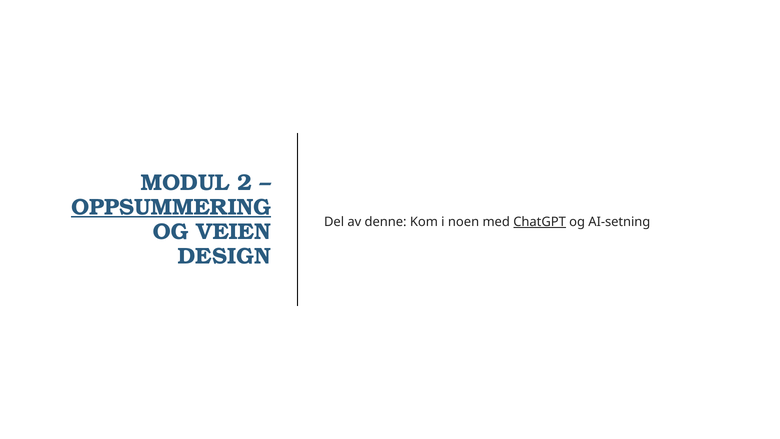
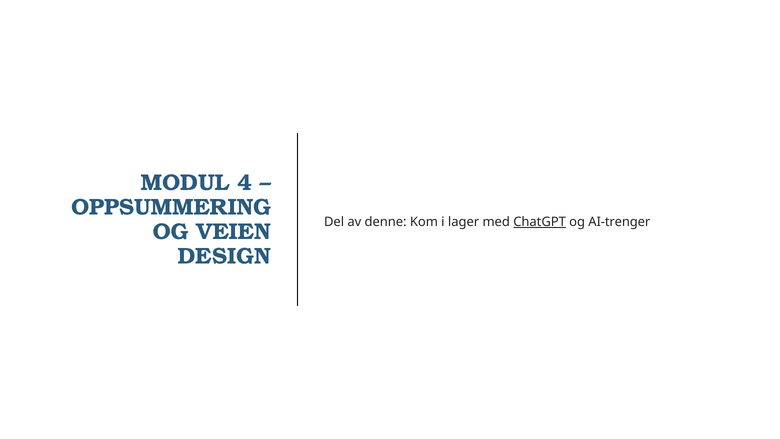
2: 2 -> 4
OPPSUMMERING underline: present -> none
noen: noen -> lager
AI-setning: AI-setning -> AI-trenger
